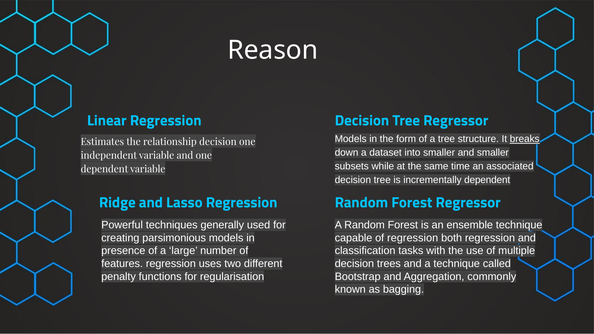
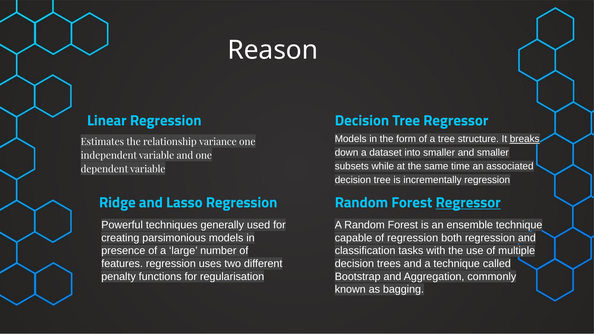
relationship decision: decision -> variance
incrementally dependent: dependent -> regression
Regressor at (468, 203) underline: none -> present
